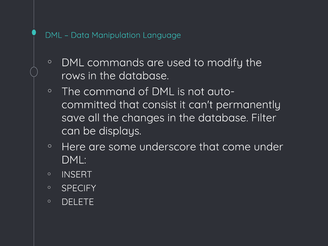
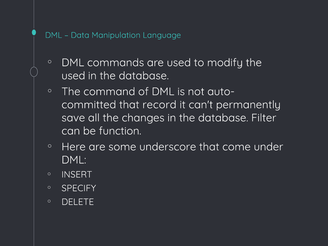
rows at (73, 76): rows -> used
consist: consist -> record
displays: displays -> function
